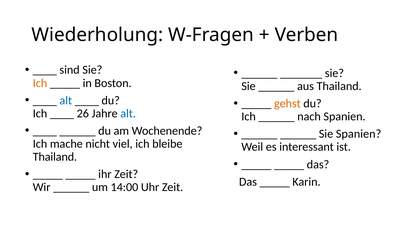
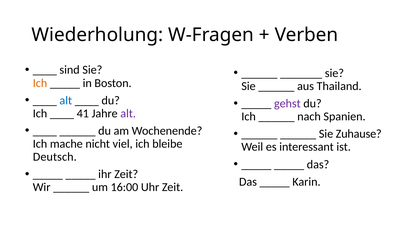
gehst colour: orange -> purple
26: 26 -> 41
alt at (128, 113) colour: blue -> purple
Sie Spanien: Spanien -> Zuhause
Thailand at (55, 157): Thailand -> Deutsch
14:00: 14:00 -> 16:00
